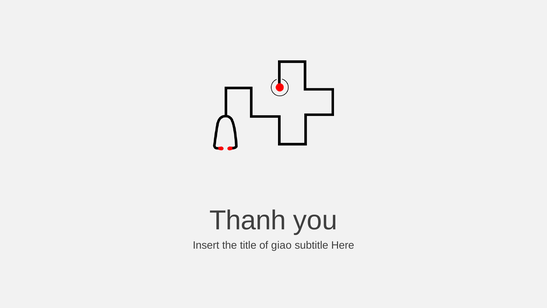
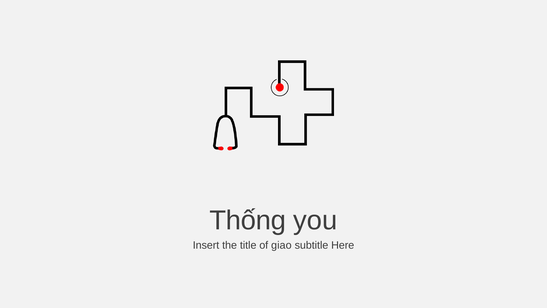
Thanh: Thanh -> Thống
